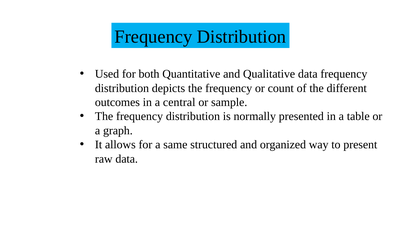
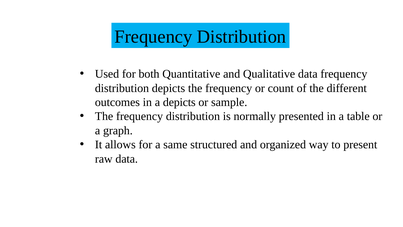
a central: central -> depicts
